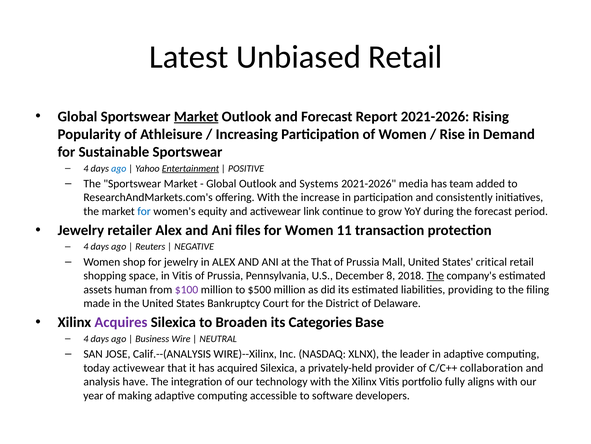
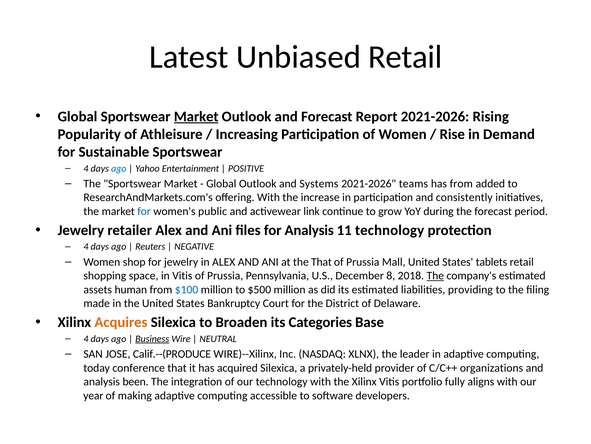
Entertainment underline: present -> none
media: media -> teams
has team: team -> from
equity: equity -> public
for Women: Women -> Analysis
11 transaction: transaction -> technology
critical: critical -> tablets
$100 colour: purple -> blue
Acquires colour: purple -> orange
Business underline: none -> present
Calif.--(ANALYSIS: Calif.--(ANALYSIS -> Calif.--(PRODUCE
today activewear: activewear -> conference
collaboration: collaboration -> organizations
have: have -> been
